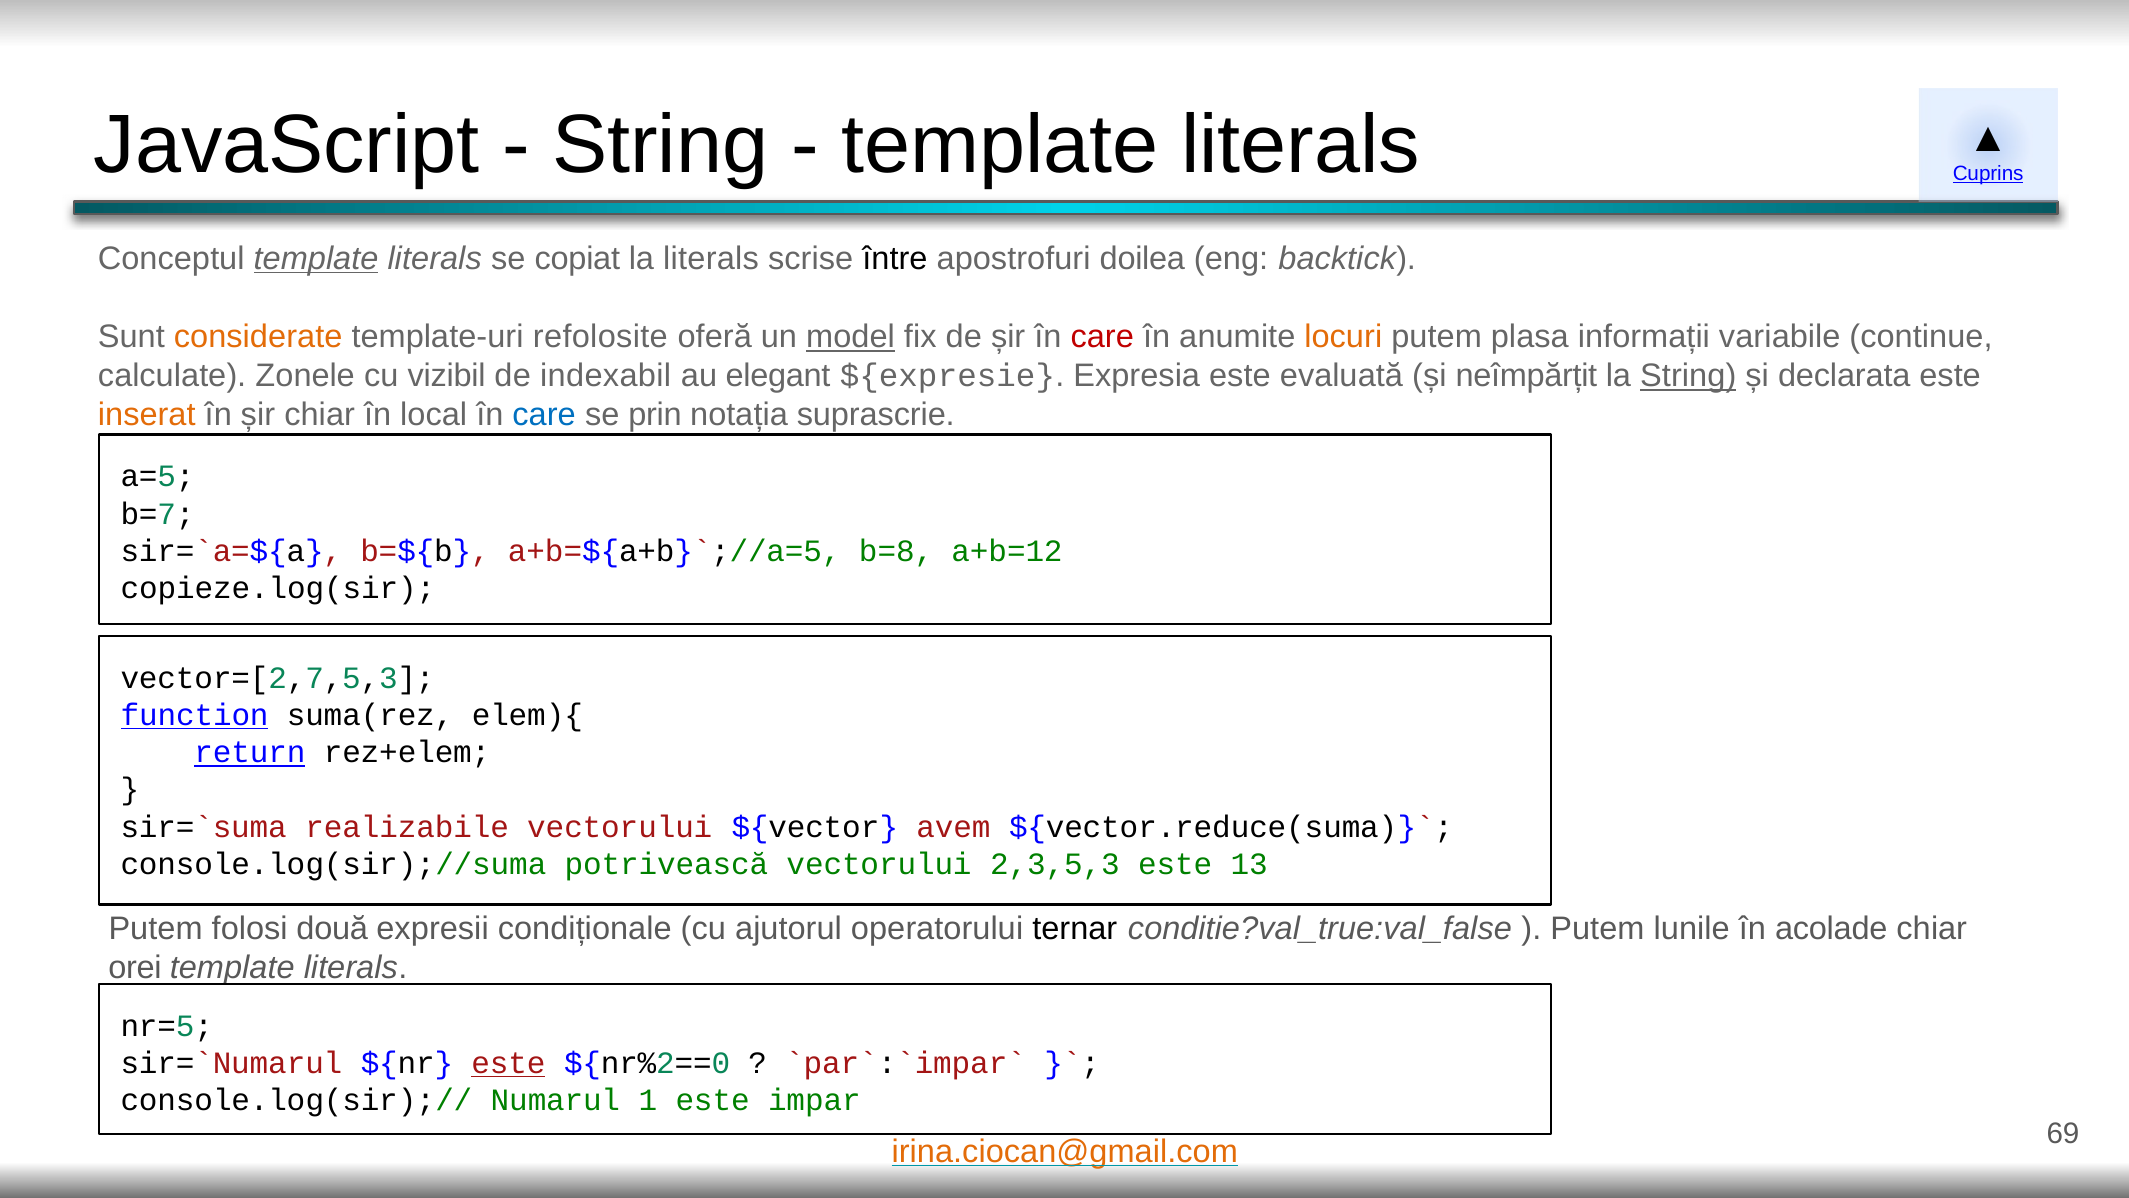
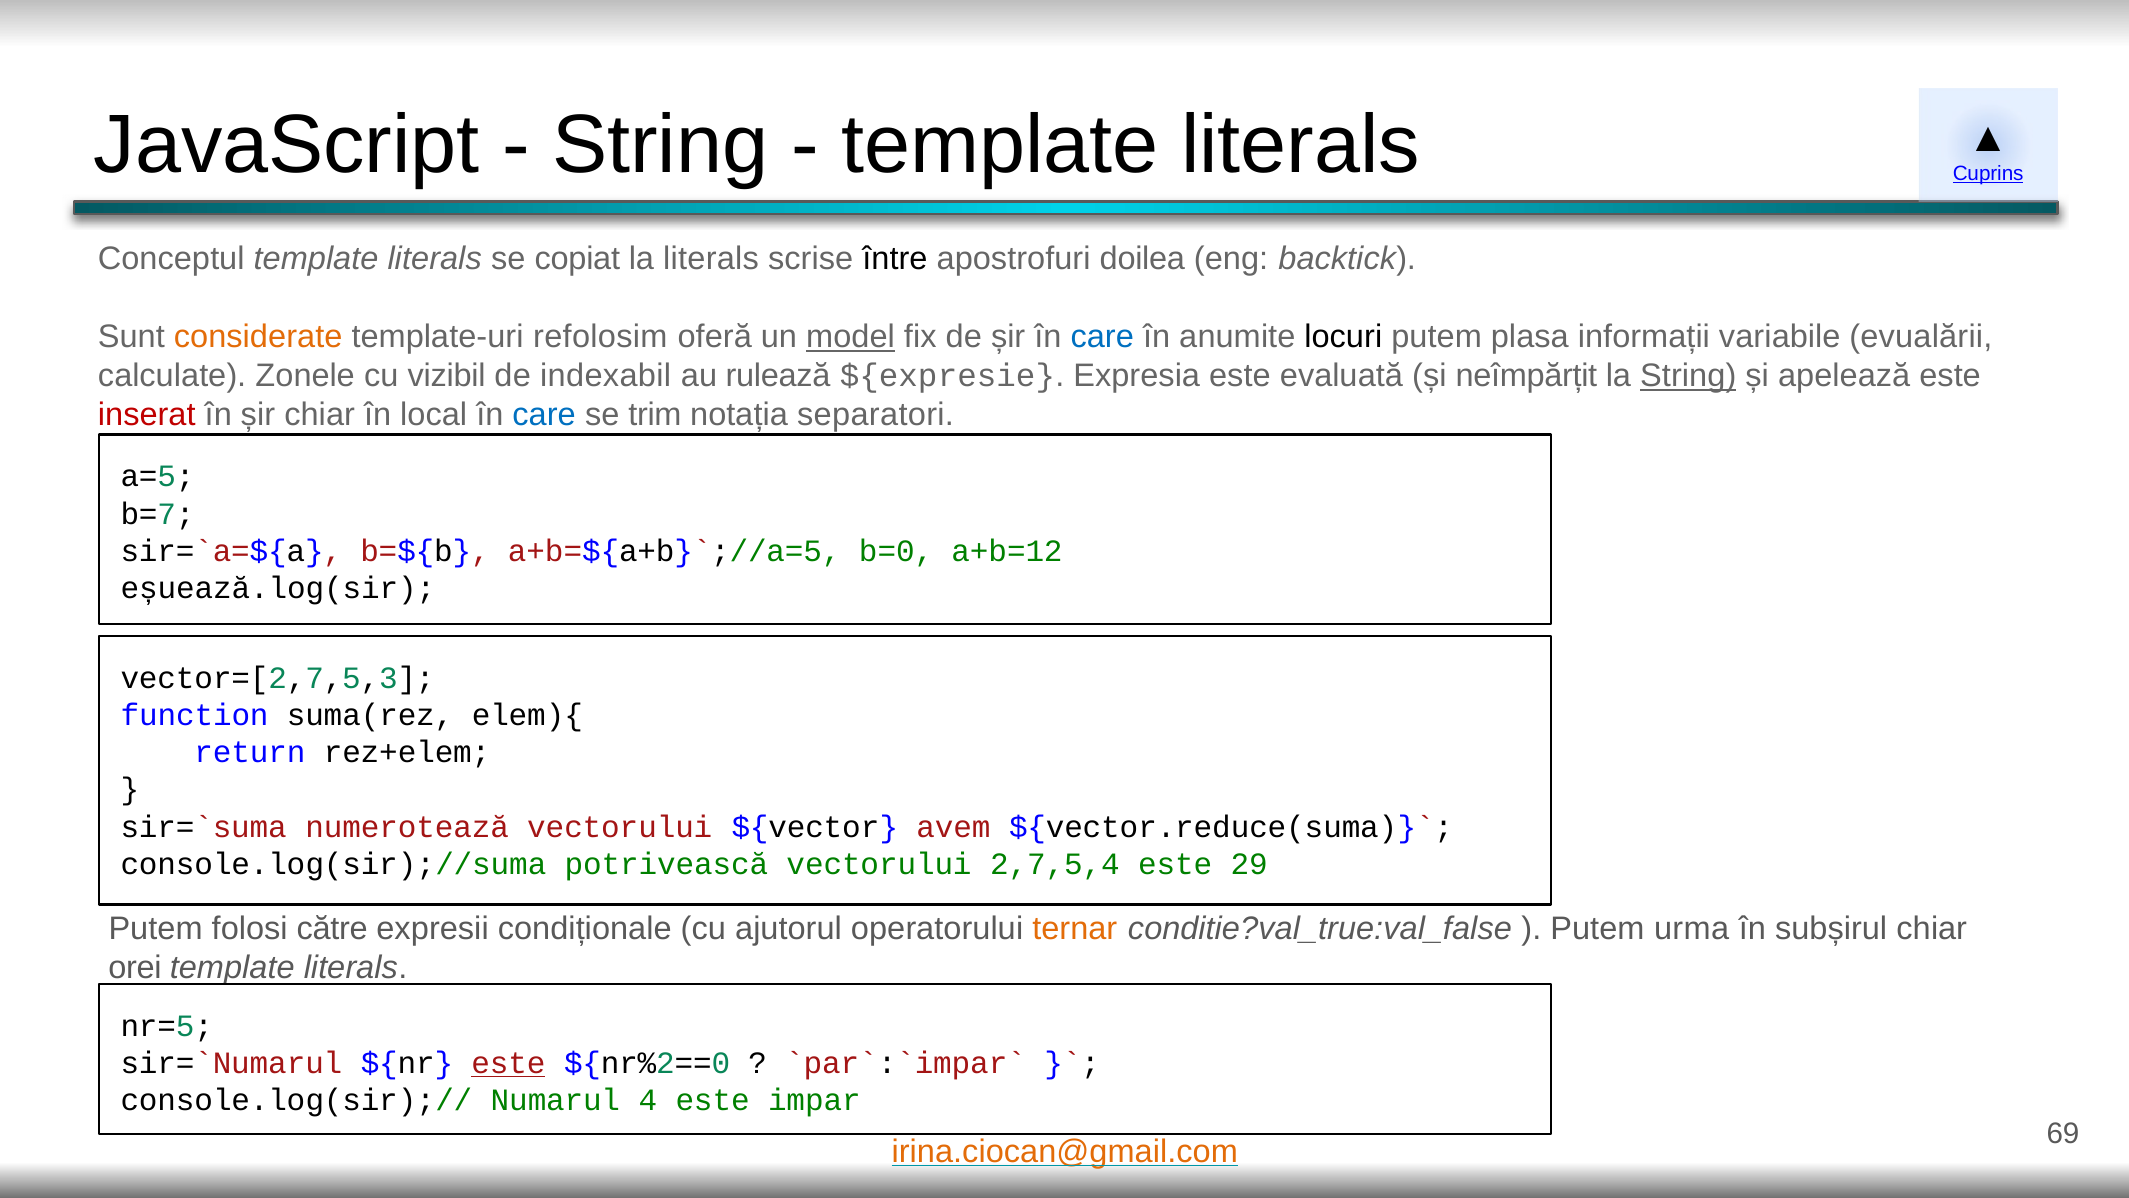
template at (316, 258) underline: present -> none
refolosite: refolosite -> refolosim
care at (1102, 337) colour: red -> blue
locuri colour: orange -> black
continue: continue -> evualării
elegant: elegant -> rulează
declarata: declarata -> apelează
inserat colour: orange -> red
prin: prin -> trim
suprascrie: suprascrie -> separatori
b=8: b=8 -> b=0
copieze.log(sir: copieze.log(sir -> eșuează.log(sir
function underline: present -> none
return underline: present -> none
realizabile: realizabile -> numerotează
2,3,5,3: 2,3,5,3 -> 2,7,5,4
13: 13 -> 29
două: două -> către
ternar colour: black -> orange
lunile: lunile -> urma
acolade: acolade -> subșirul
1: 1 -> 4
